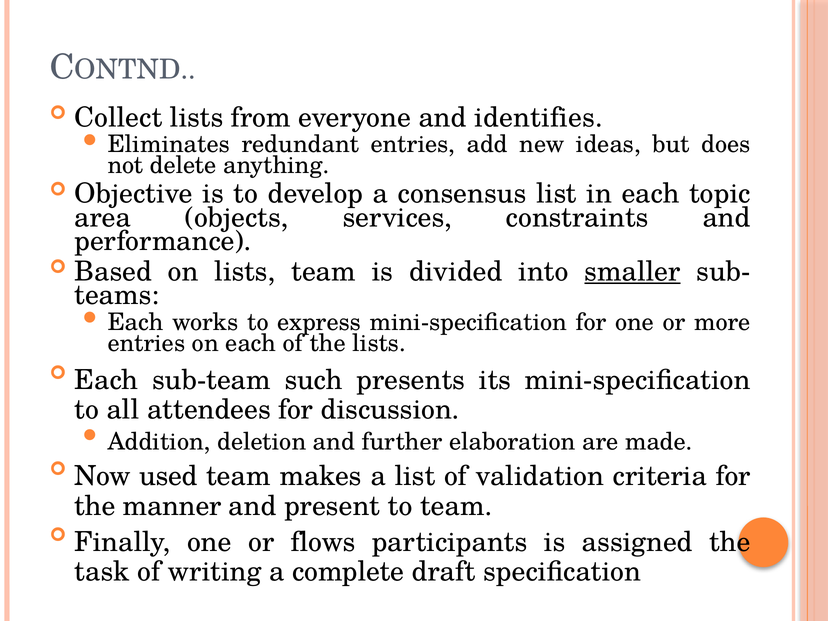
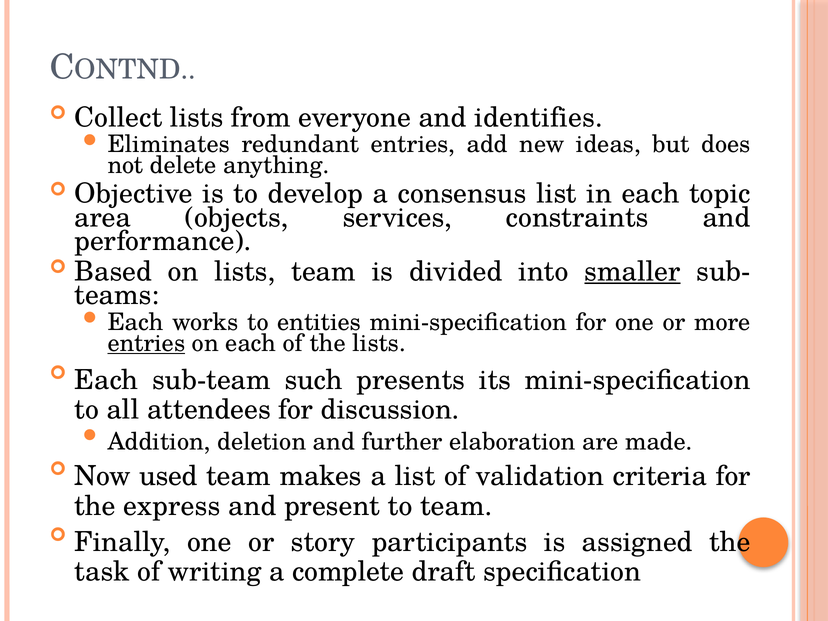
express: express -> entities
entries at (146, 343) underline: none -> present
manner: manner -> express
flows: flows -> story
